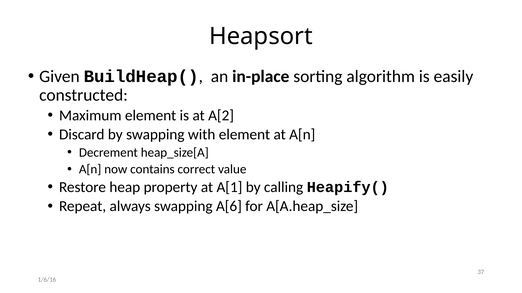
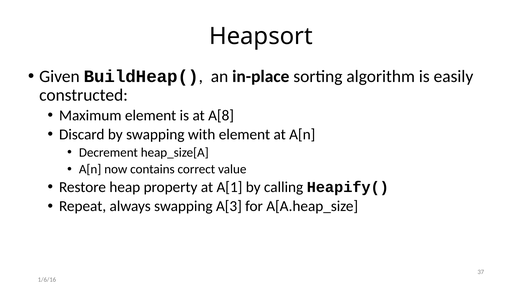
A[2: A[2 -> A[8
A[6: A[6 -> A[3
